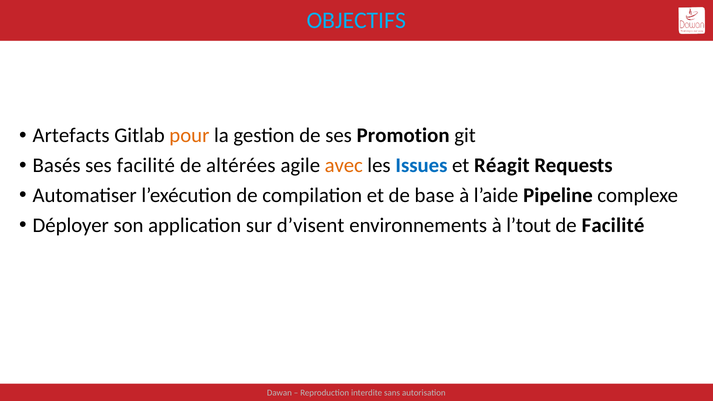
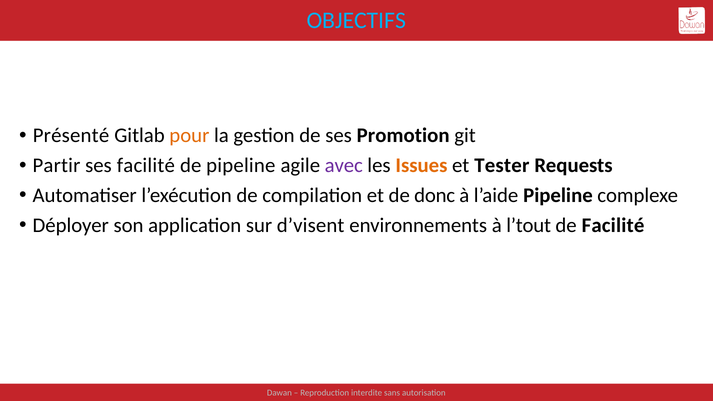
Artefacts: Artefacts -> Présenté
Basés: Basés -> Partir
de altérées: altérées -> pipeline
avec colour: orange -> purple
Issues colour: blue -> orange
Réagit: Réagit -> Tester
base: base -> donc
